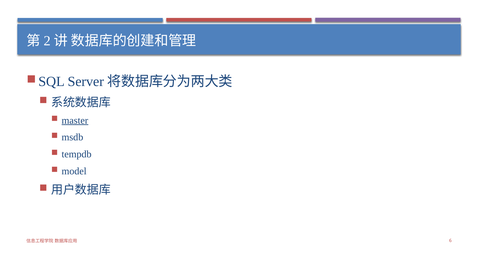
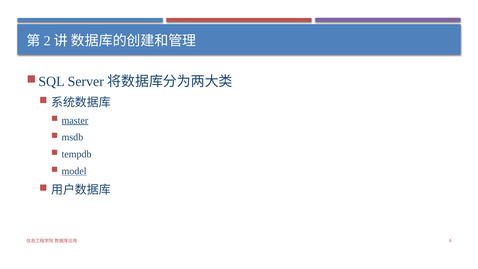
model underline: none -> present
